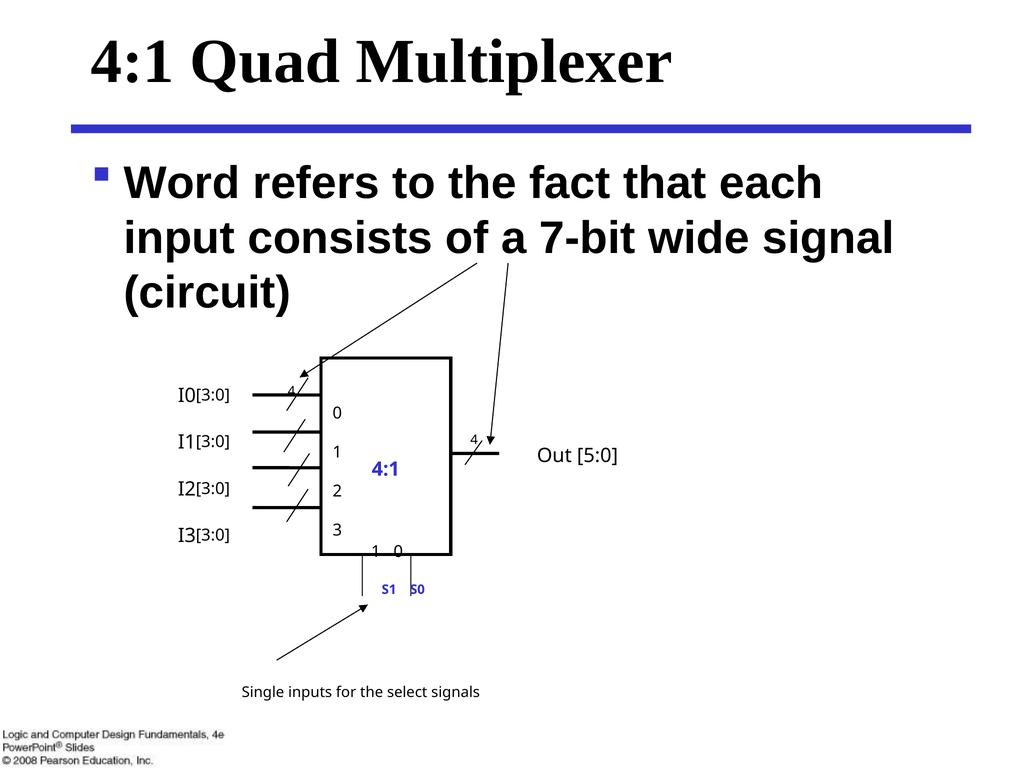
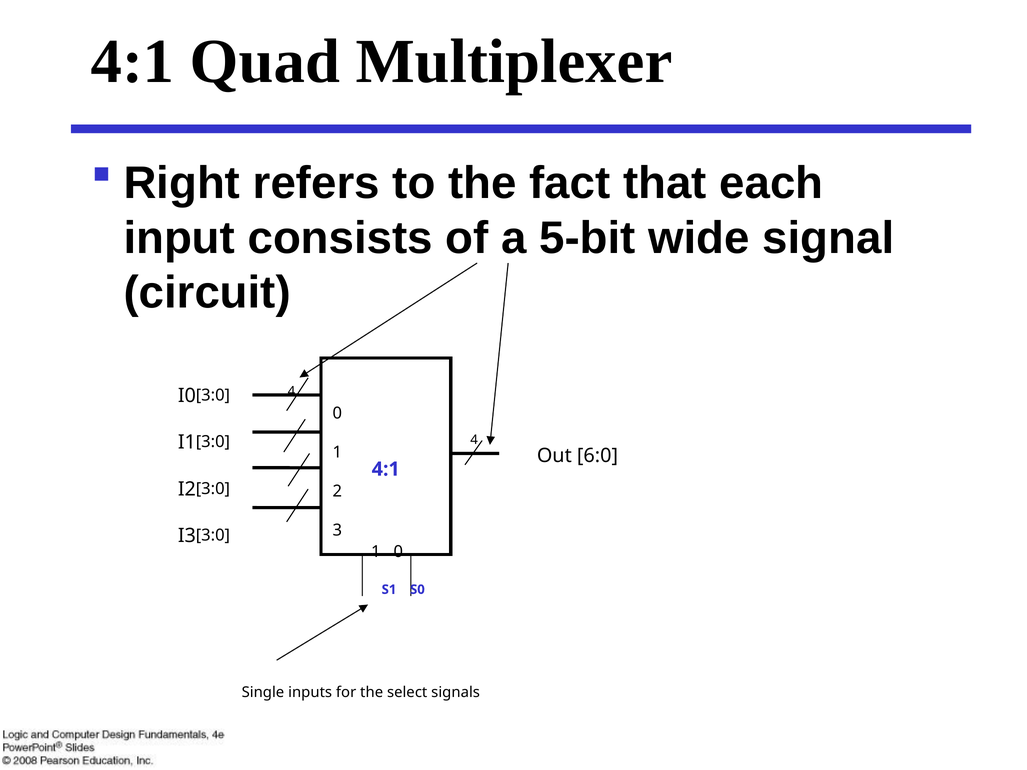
Word: Word -> Right
7-bit: 7-bit -> 5-bit
5:0: 5:0 -> 6:0
